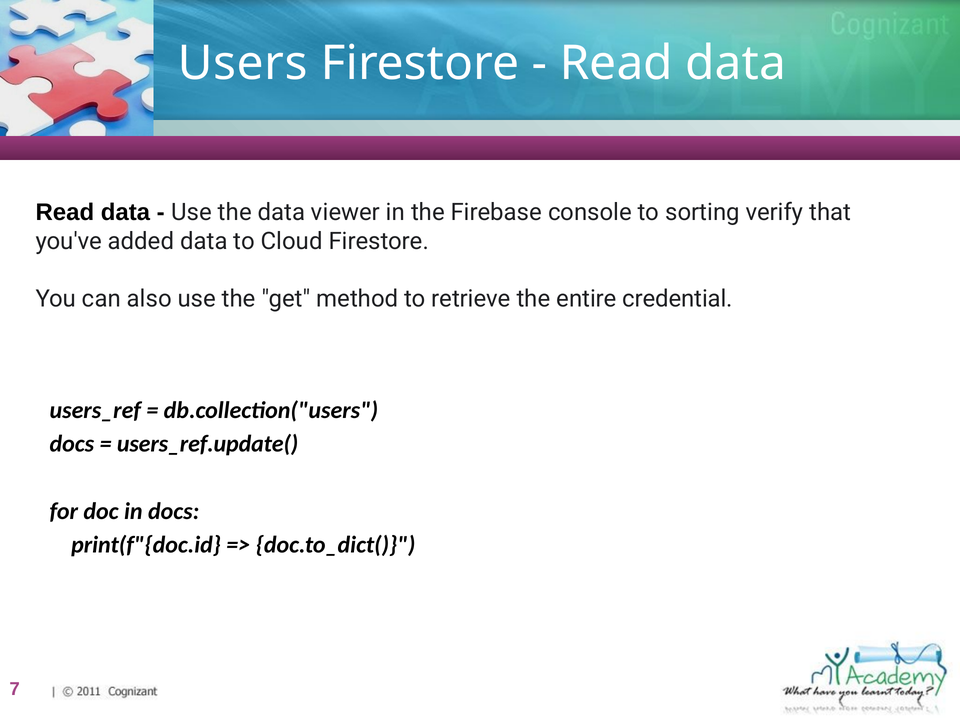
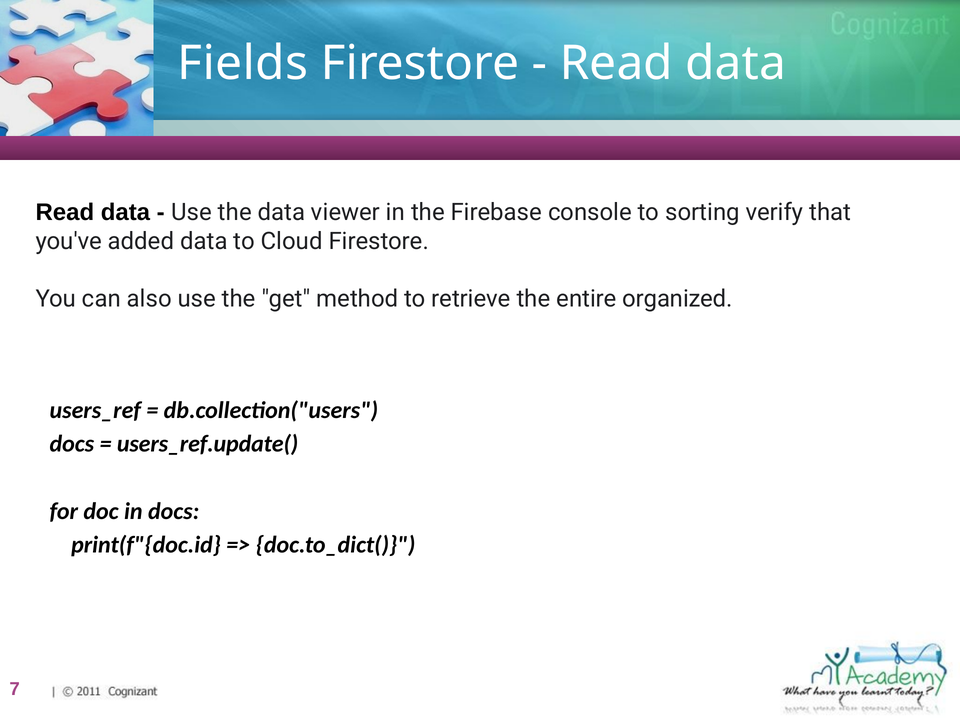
Users: Users -> Fields
credential: credential -> organized
